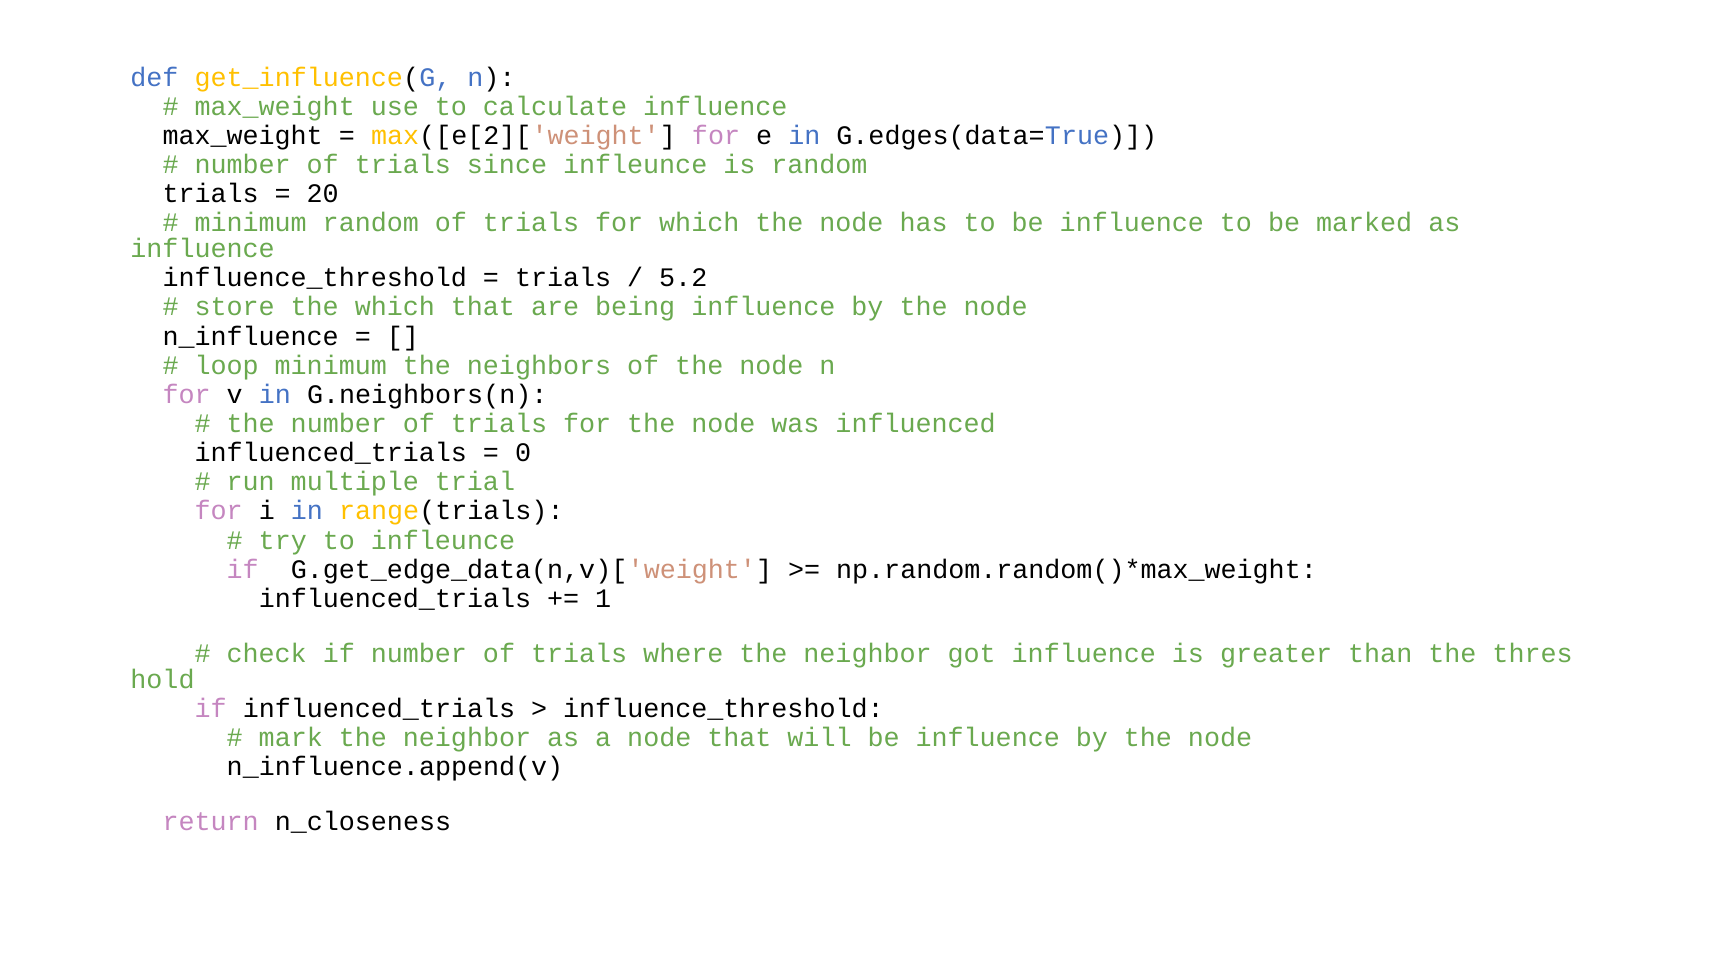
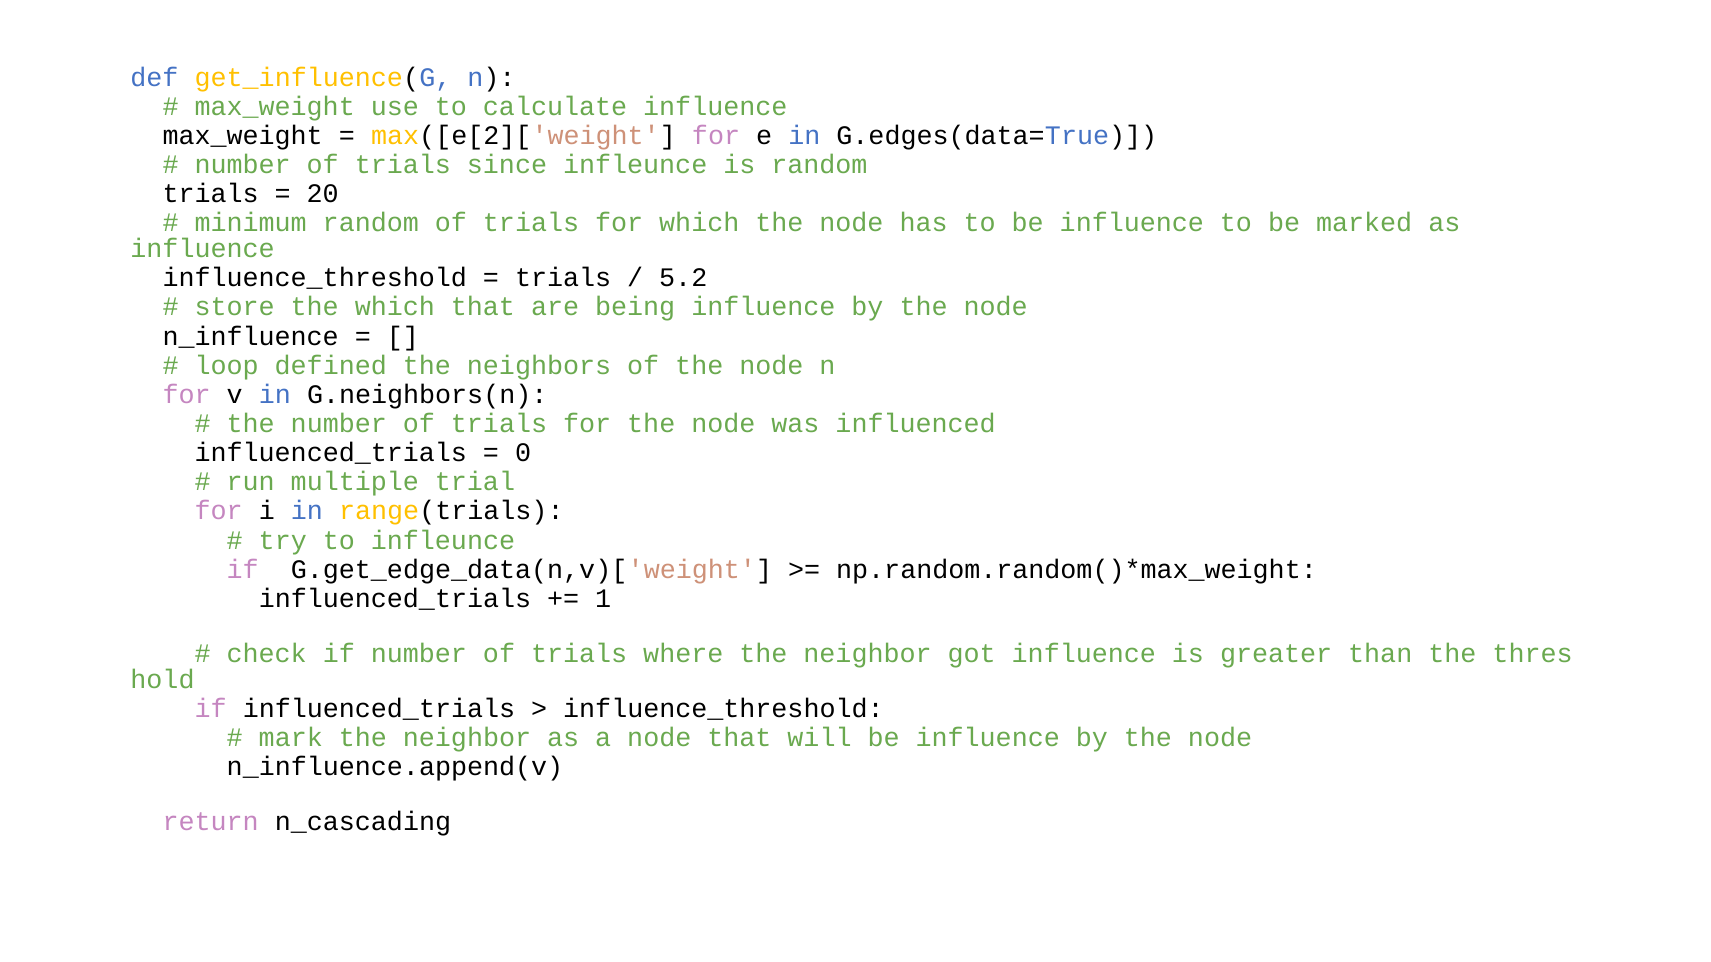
loop minimum: minimum -> defined
n_closeness: n_closeness -> n_cascading
